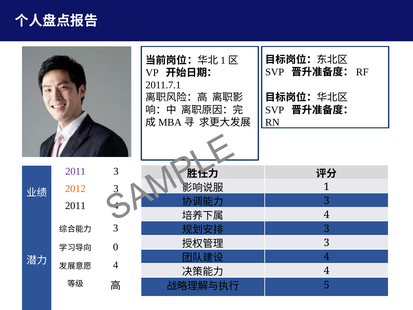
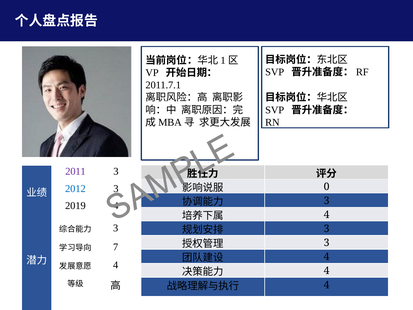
1: 1 -> 0
2012 colour: orange -> blue
2011 at (75, 206): 2011 -> 2019
0: 0 -> 7
5 at (327, 285): 5 -> 4
